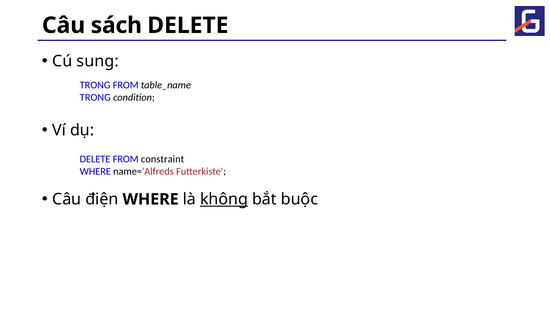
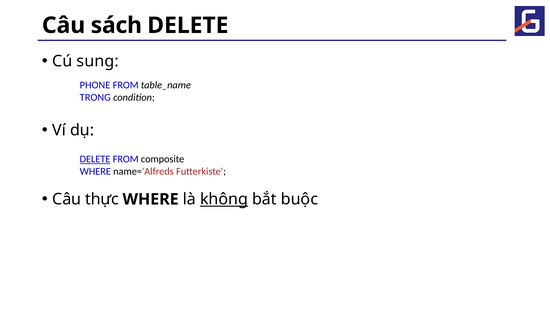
TRONG at (95, 85): TRONG -> PHONE
DELETE at (95, 159) underline: none -> present
constraint: constraint -> composite
điện: điện -> thực
